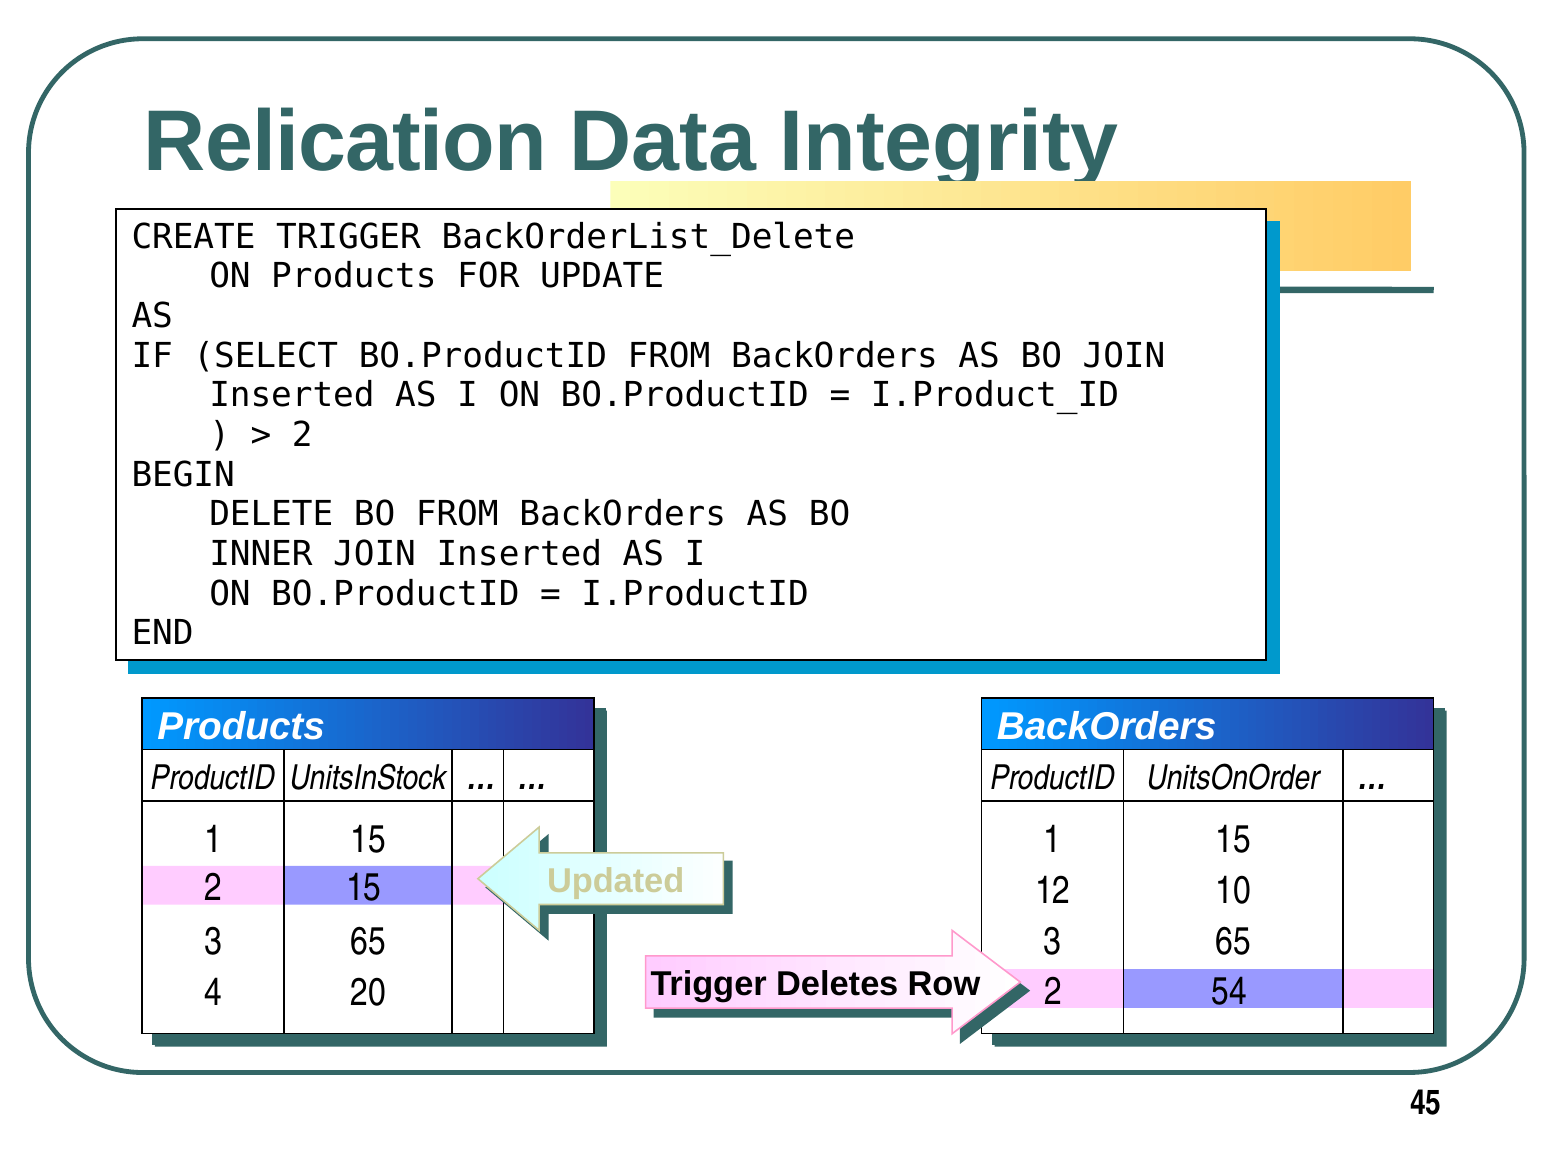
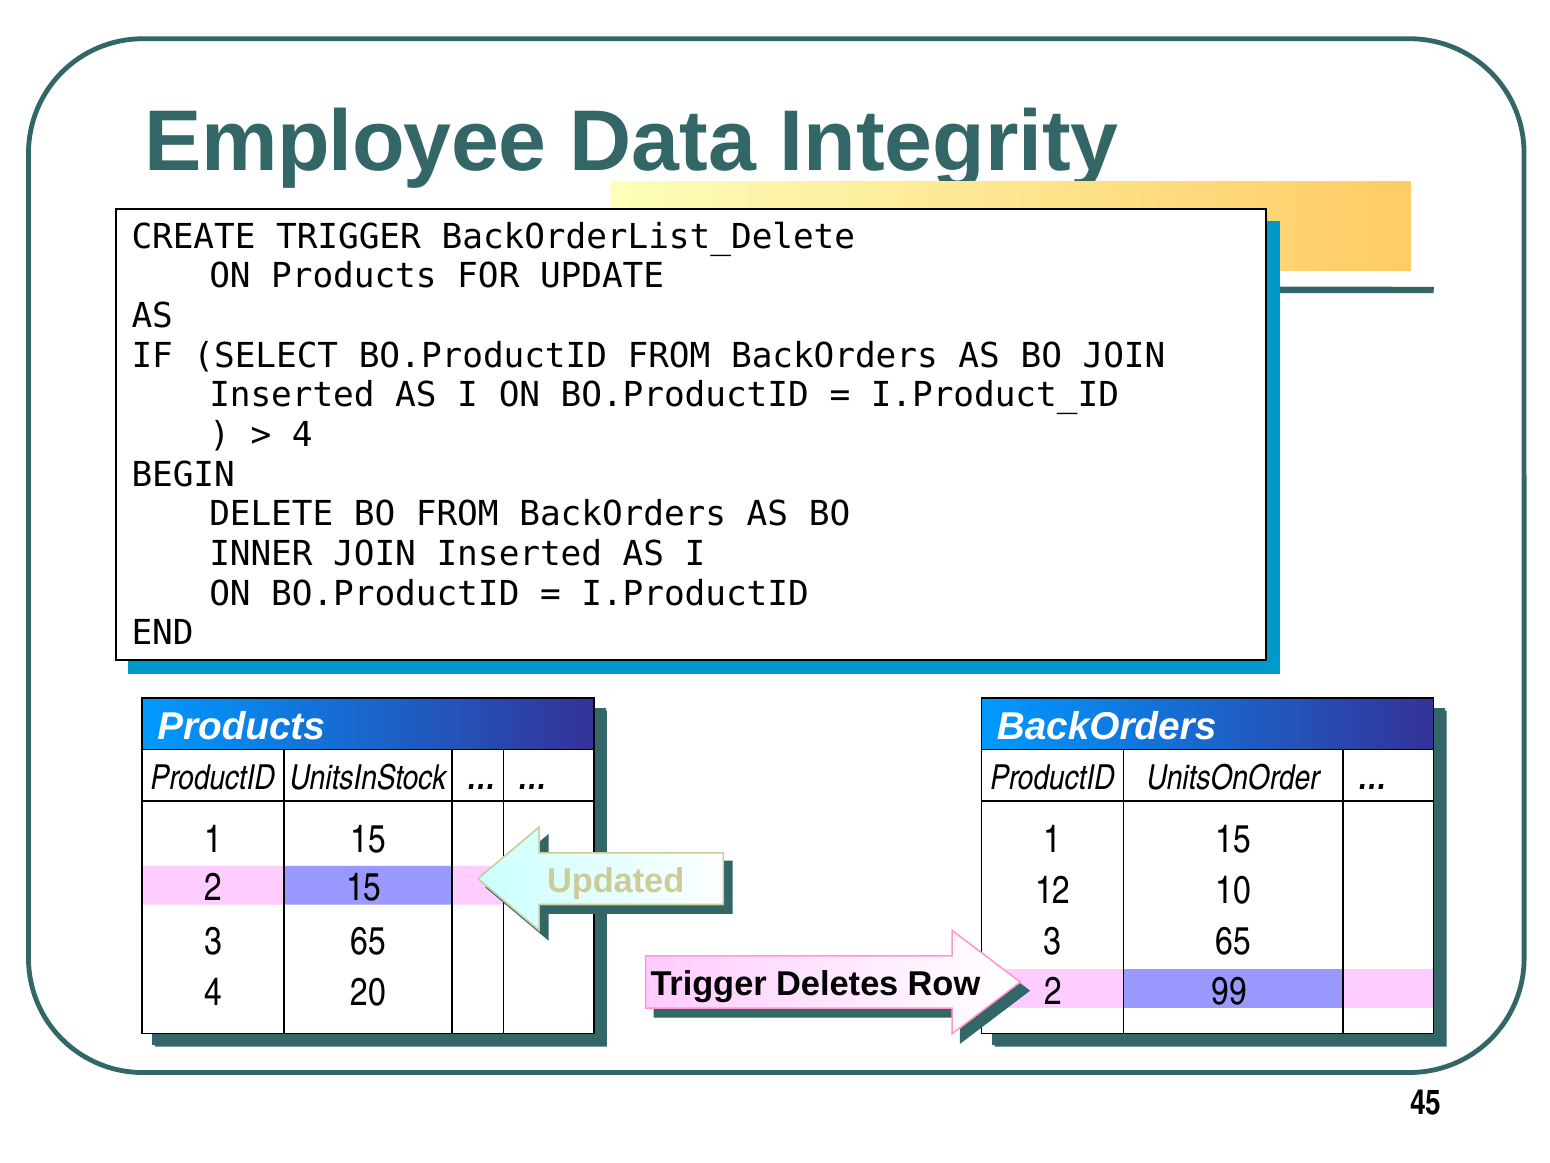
Relication: Relication -> Employee
2 at (302, 435): 2 -> 4
54: 54 -> 99
